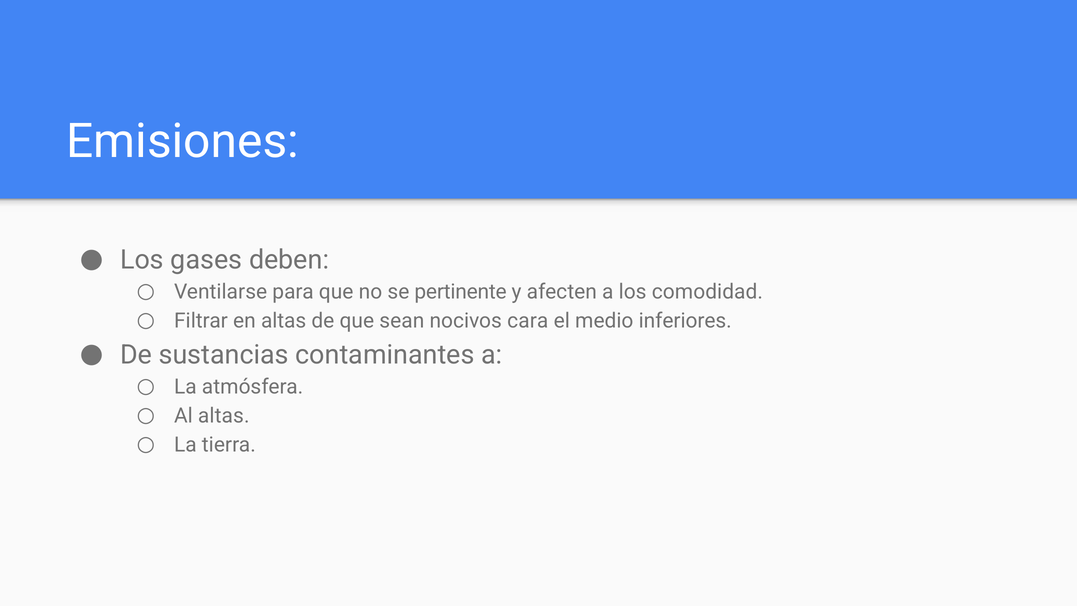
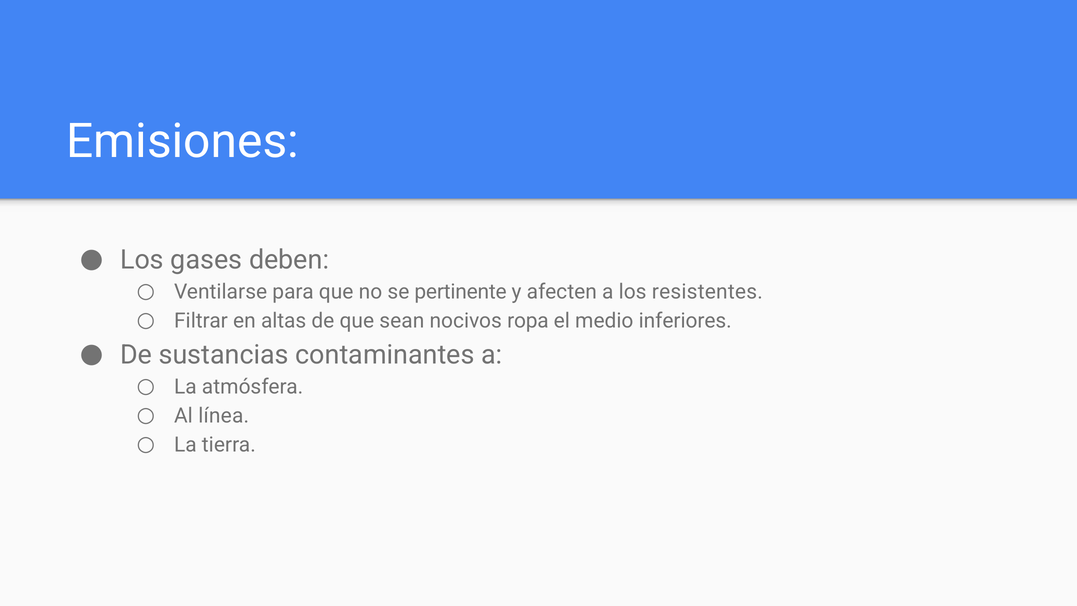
comodidad: comodidad -> resistentes
cara: cara -> ropa
Al altas: altas -> línea
